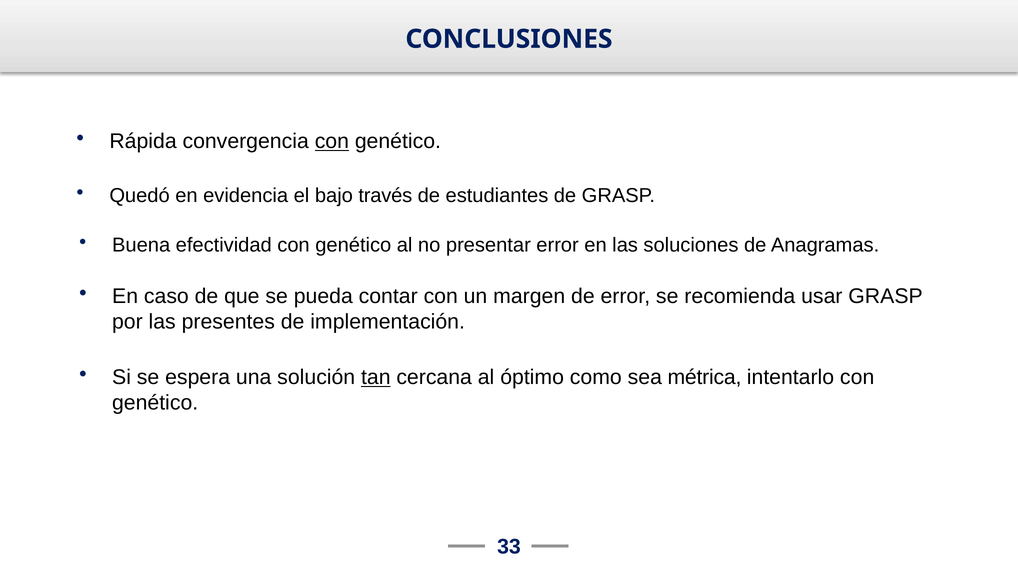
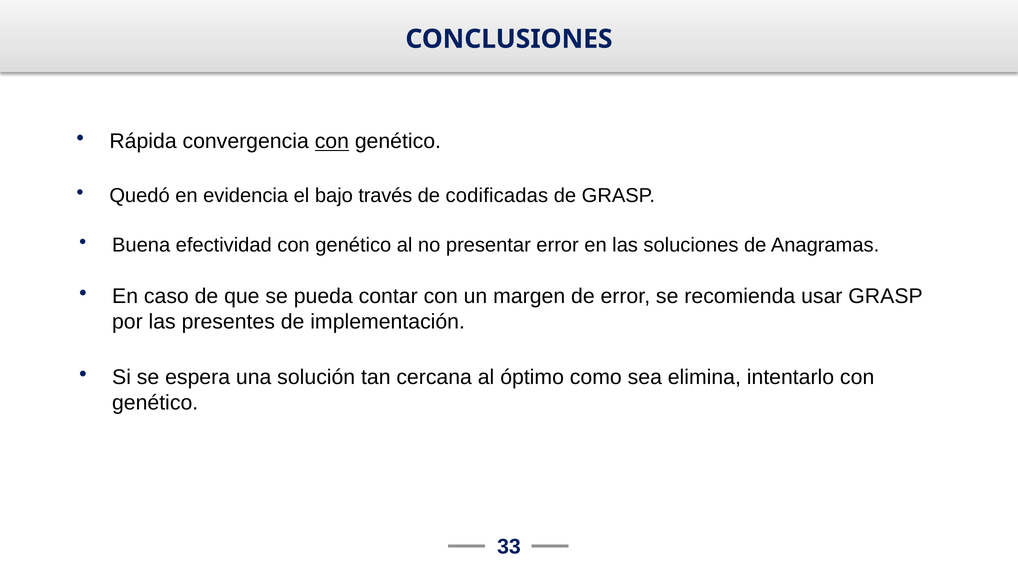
estudiantes: estudiantes -> codificadas
tan underline: present -> none
métrica: métrica -> elimina
